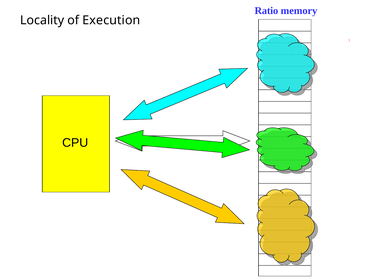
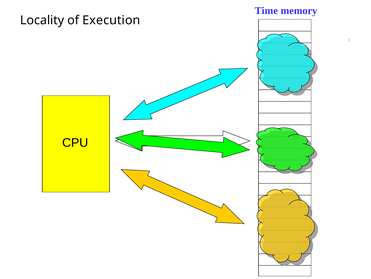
Ratio: Ratio -> Time
